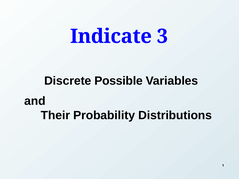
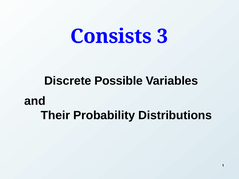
Indicate: Indicate -> Consists
